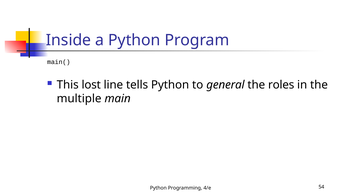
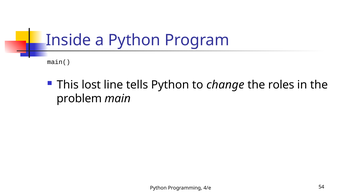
general: general -> change
multiple: multiple -> problem
